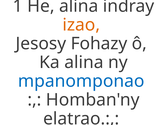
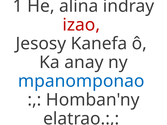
izao colour: orange -> red
Fohazy: Fohazy -> Kanefa
Ka alina: alina -> anay
